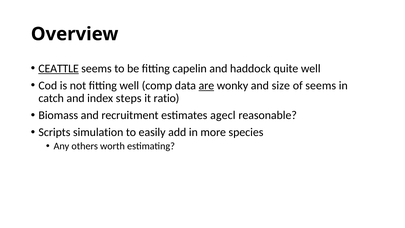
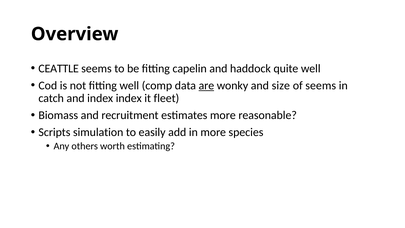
CEATTLE underline: present -> none
index steps: steps -> index
ratio: ratio -> fleet
estimates agecl: agecl -> more
